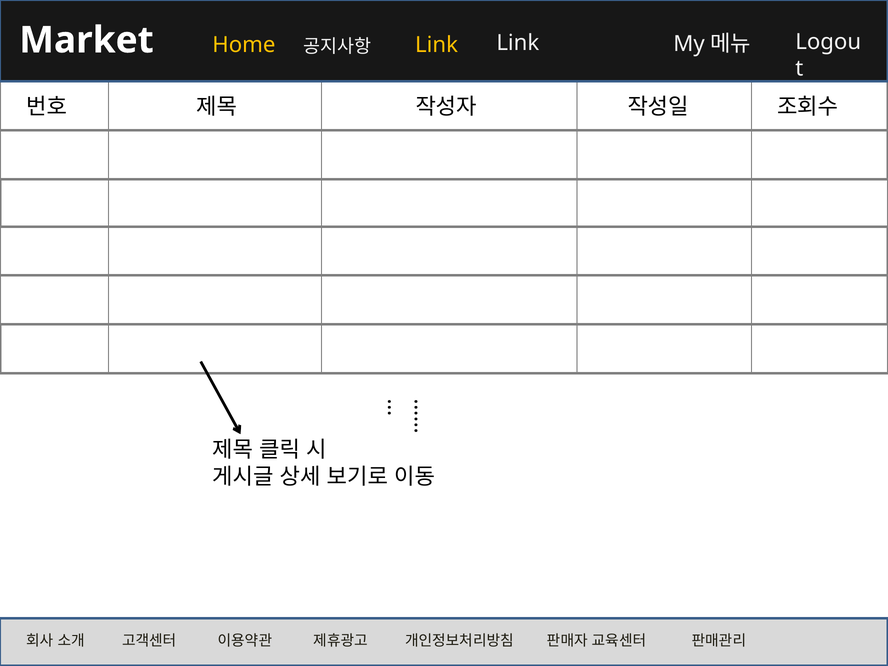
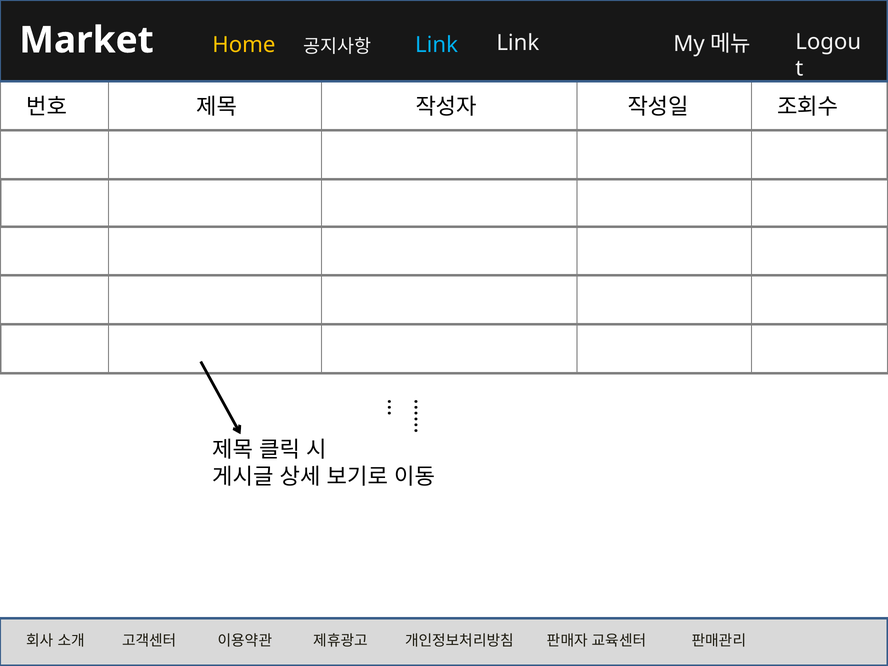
Link at (437, 45) colour: yellow -> light blue
